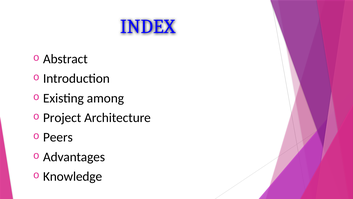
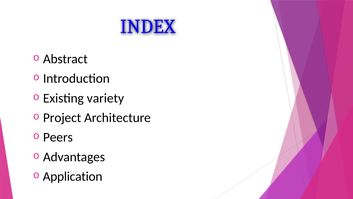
among: among -> variety
Knowledge: Knowledge -> Application
